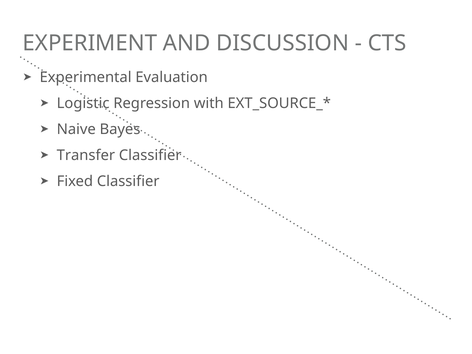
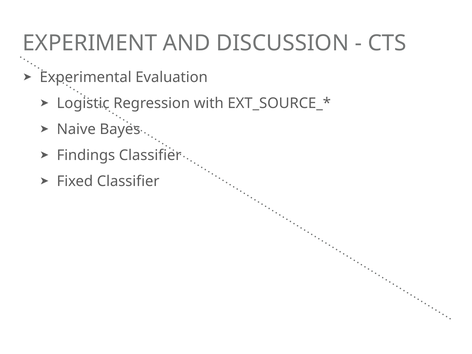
Transfer: Transfer -> Findings
